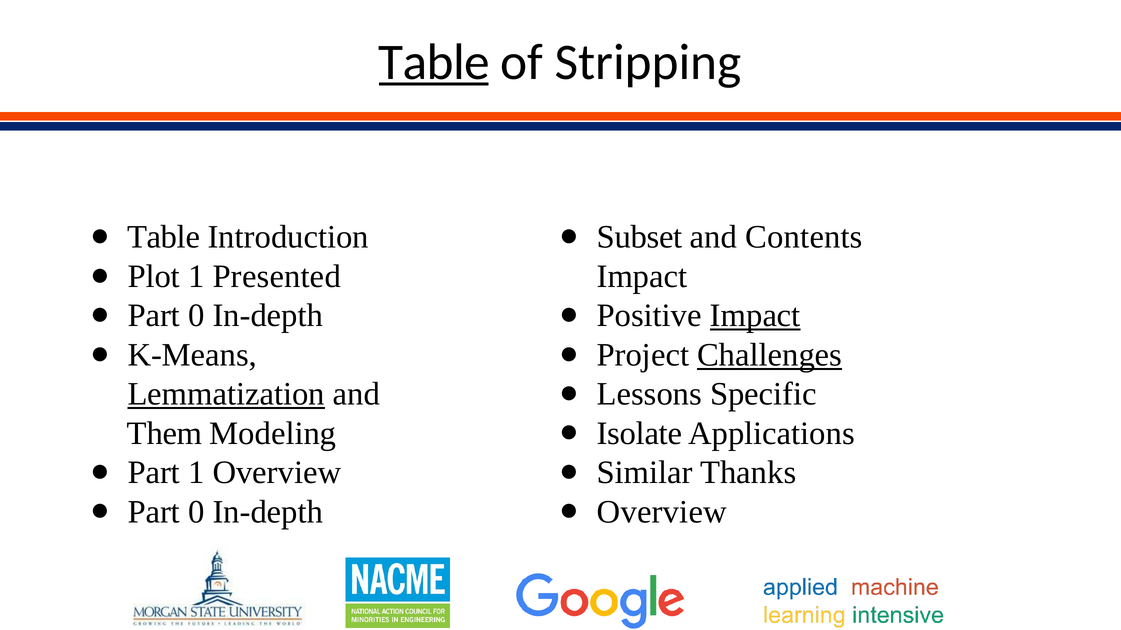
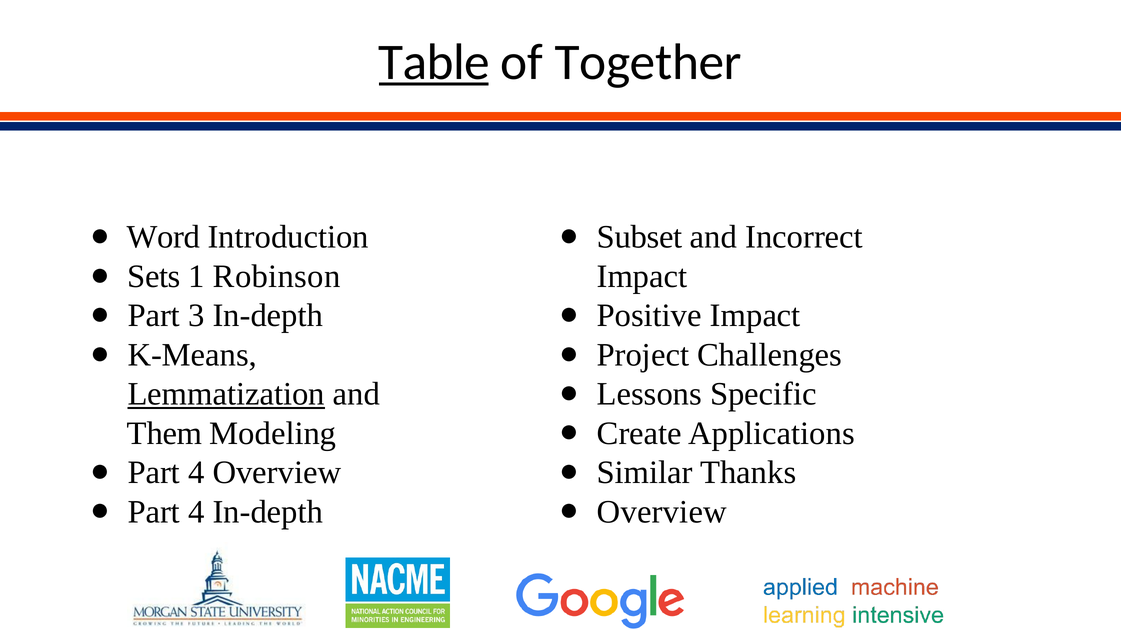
Stripping: Stripping -> Together
Table at (164, 237): Table -> Word
Contents: Contents -> Incorrect
Plot: Plot -> Sets
Presented: Presented -> Robinson
0 at (196, 316): 0 -> 3
Impact at (755, 316) underline: present -> none
Challenges underline: present -> none
Isolate: Isolate -> Create
1 at (196, 473): 1 -> 4
0 at (196, 512): 0 -> 4
